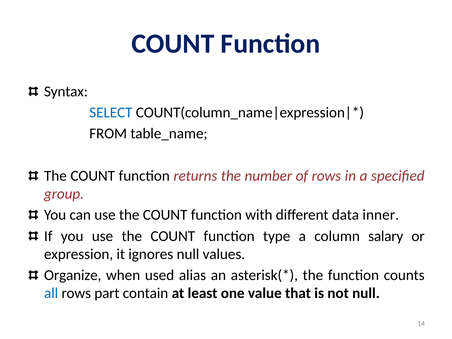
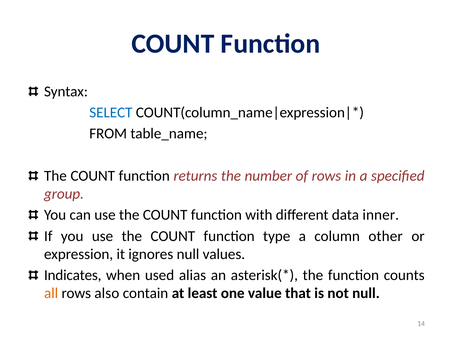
salary: salary -> other
Organize: Organize -> Indicates
all colour: blue -> orange
part: part -> also
